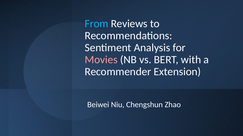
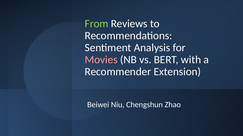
From colour: light blue -> light green
